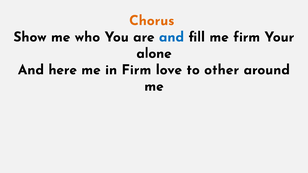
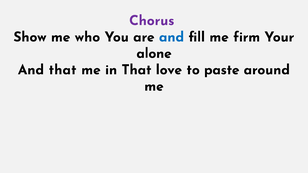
Chorus colour: orange -> purple
And here: here -> that
in Firm: Firm -> That
other: other -> paste
